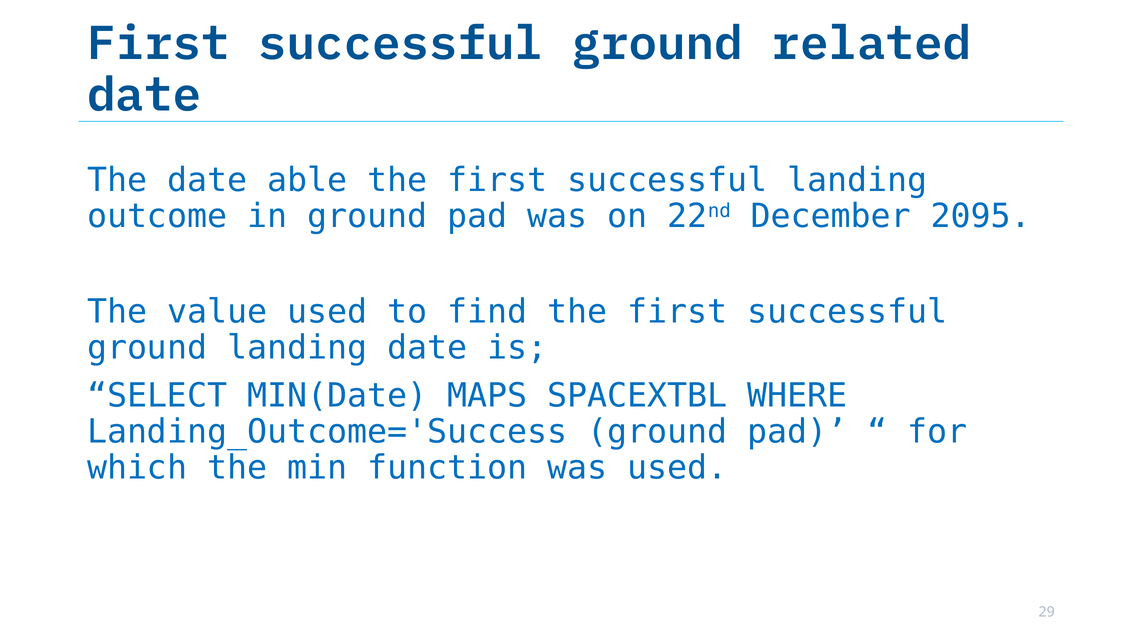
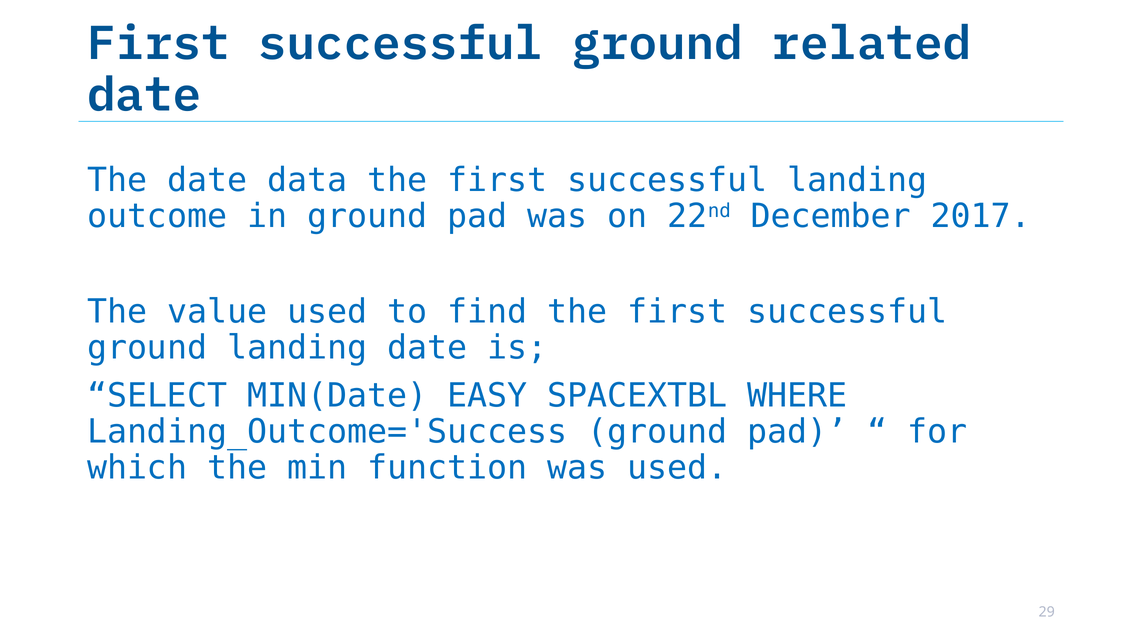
able: able -> data
2095: 2095 -> 2017
MAPS: MAPS -> EASY
